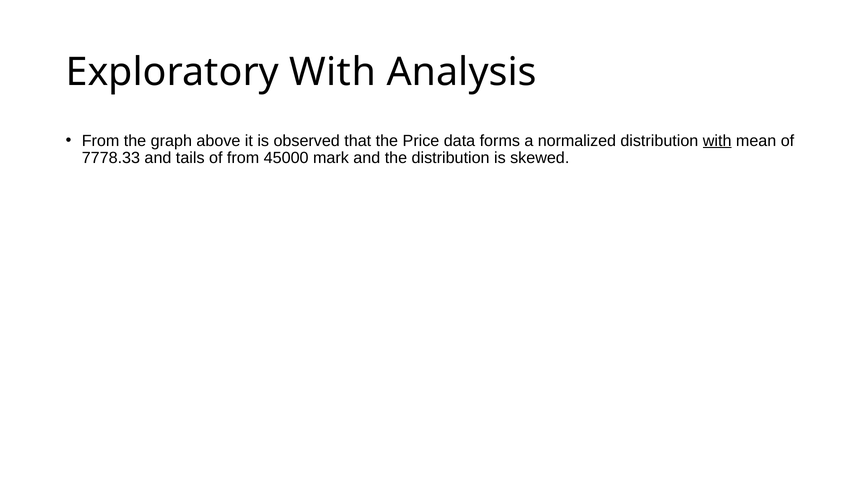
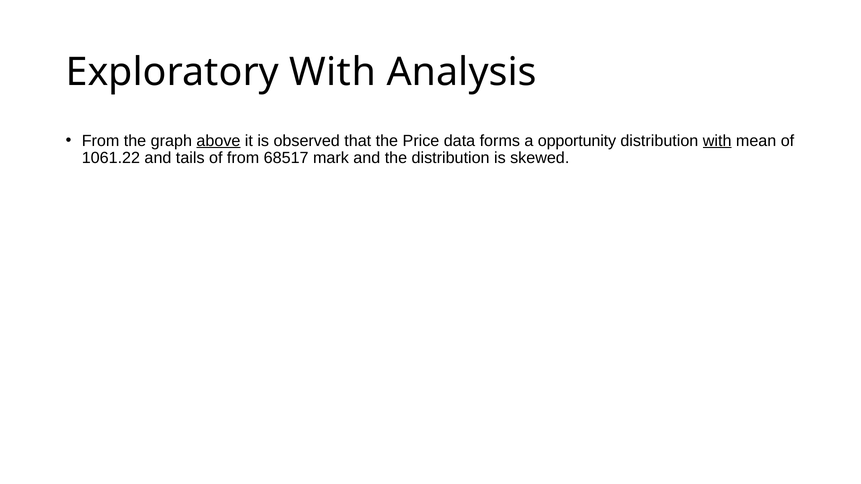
above underline: none -> present
normalized: normalized -> opportunity
7778.33: 7778.33 -> 1061.22
45000: 45000 -> 68517
